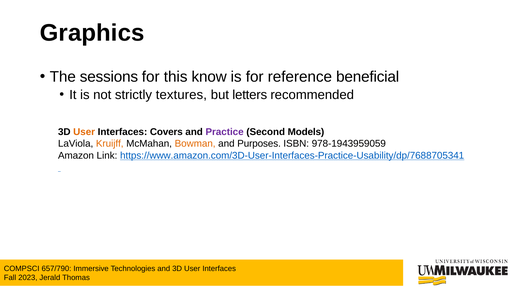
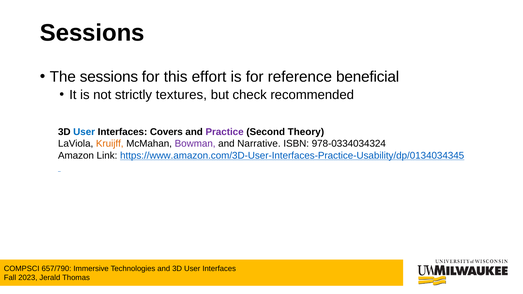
Graphics at (92, 33): Graphics -> Sessions
know: know -> effort
letters: letters -> check
User at (84, 132) colour: orange -> blue
Models: Models -> Theory
Bowman colour: orange -> purple
Purposes: Purposes -> Narrative
978-1943959059: 978-1943959059 -> 978-0334034324
https://www.amazon.com/3D-User-Interfaces-Practice-Usability/dp/7688705341: https://www.amazon.com/3D-User-Interfaces-Practice-Usability/dp/7688705341 -> https://www.amazon.com/3D-User-Interfaces-Practice-Usability/dp/0134034345
